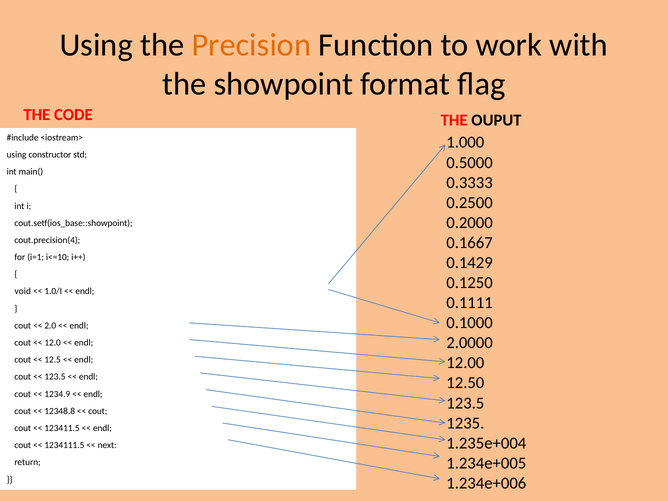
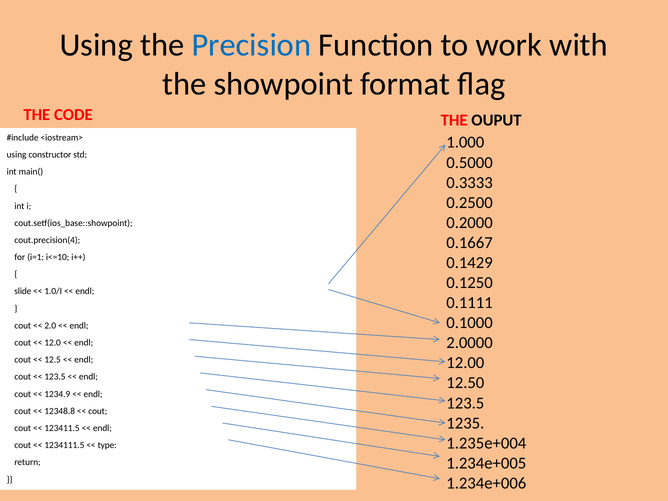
Precision colour: orange -> blue
void: void -> slide
next: next -> type
